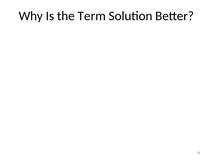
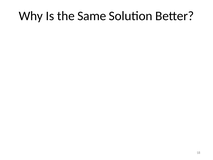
Term: Term -> Same
